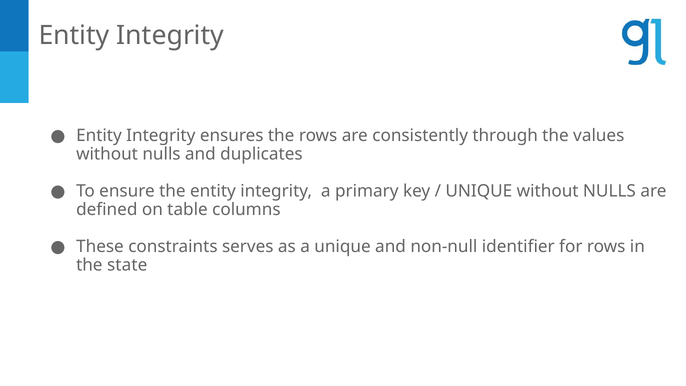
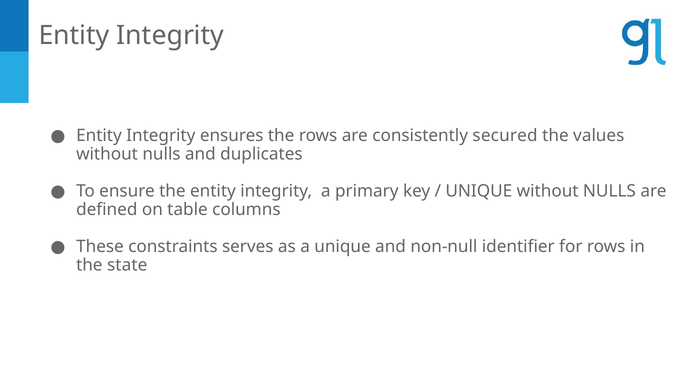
through: through -> secured
